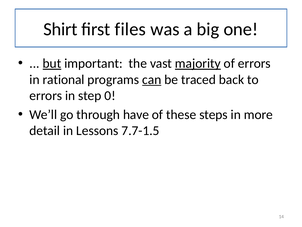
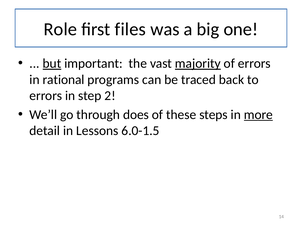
Shirt: Shirt -> Role
can underline: present -> none
0: 0 -> 2
have: have -> does
more underline: none -> present
7.7-1.5: 7.7-1.5 -> 6.0-1.5
